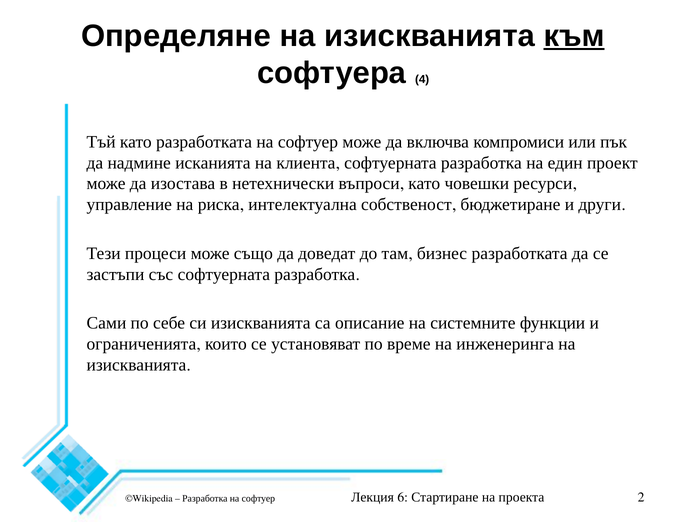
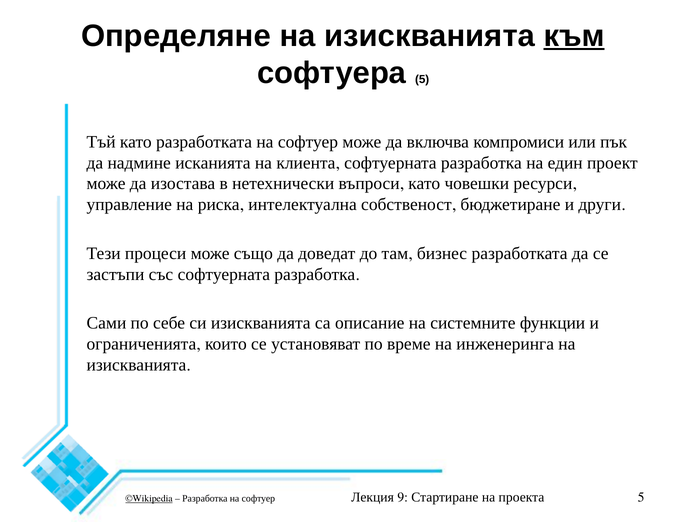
софтуера 4: 4 -> 5
©Wikipedia underline: none -> present
6: 6 -> 9
2 at (641, 498): 2 -> 5
